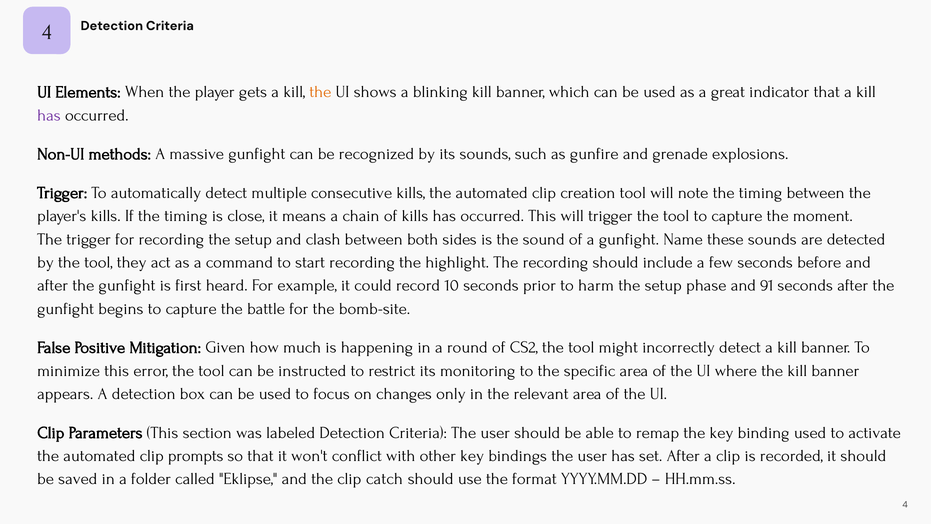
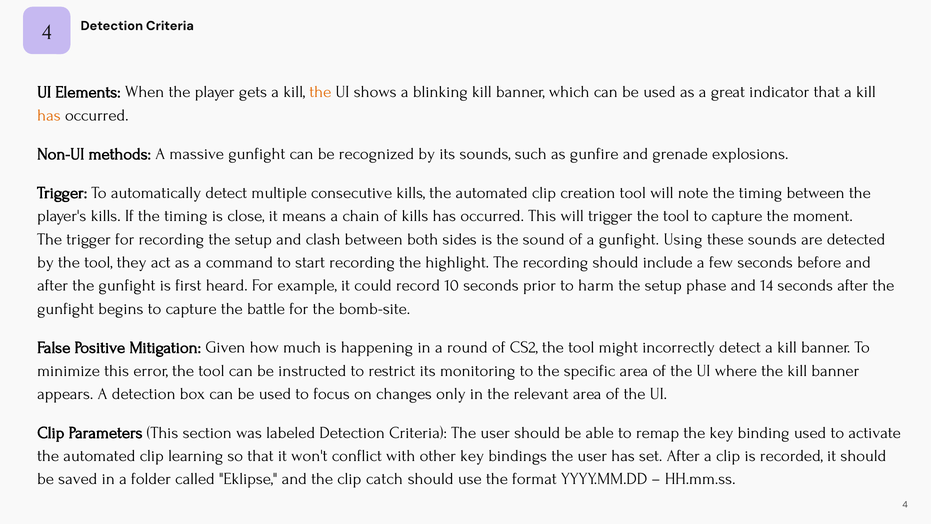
has at (49, 115) colour: purple -> orange
Name: Name -> Using
91: 91 -> 14
prompts: prompts -> learning
